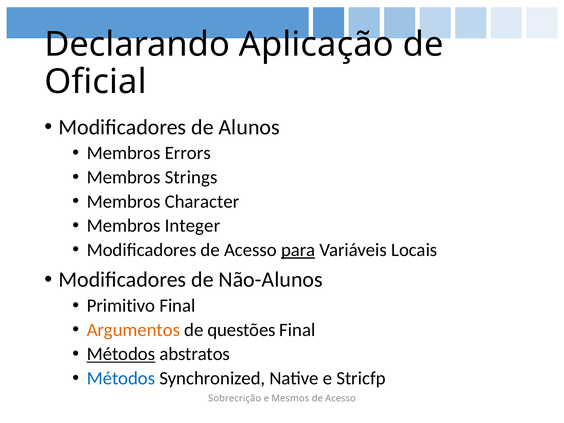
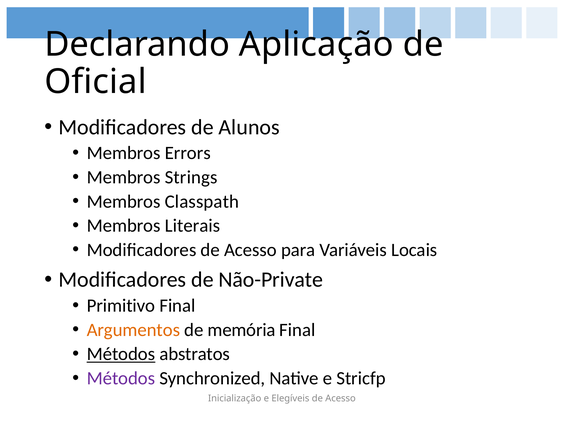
Character: Character -> Classpath
Integer: Integer -> Literais
para underline: present -> none
Não-Alunos: Não-Alunos -> Não-Private
questões: questões -> memória
Métodos at (121, 378) colour: blue -> purple
Sobrecrição: Sobrecrição -> Inicialização
Mesmos: Mesmos -> Elegíveis
